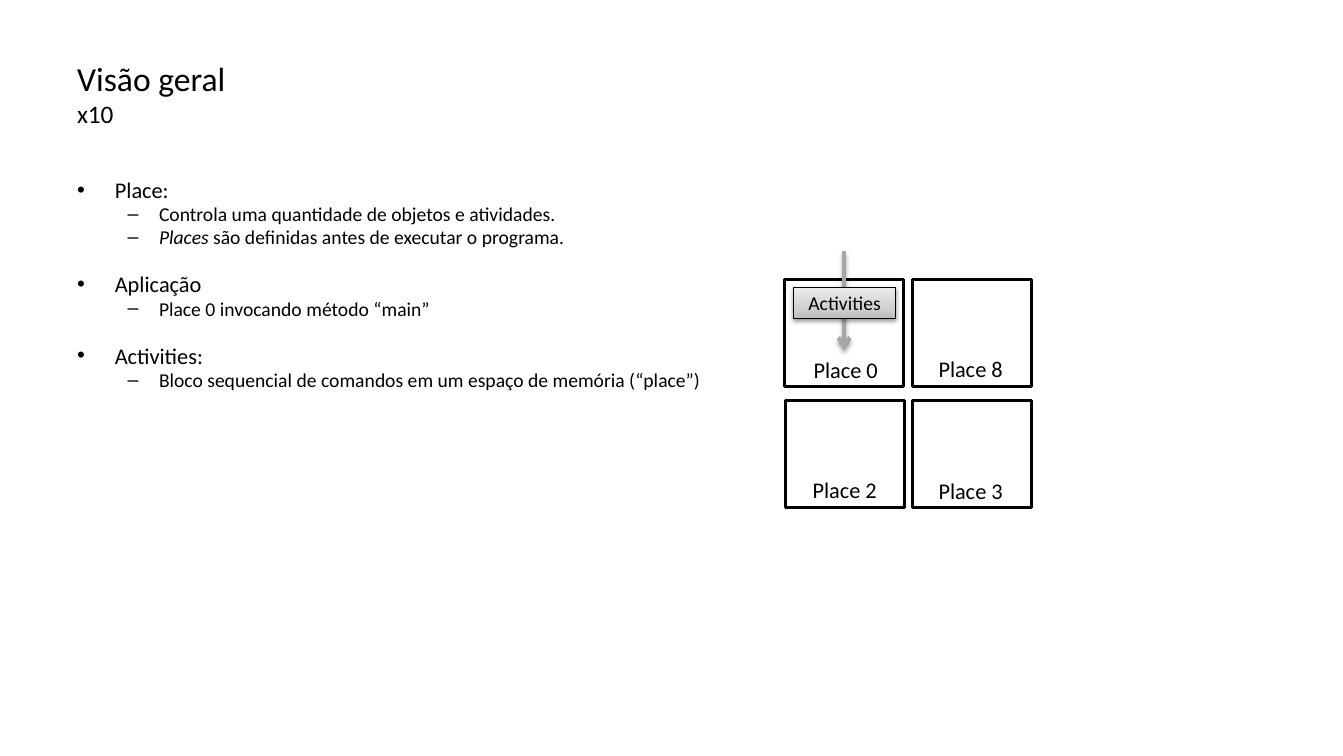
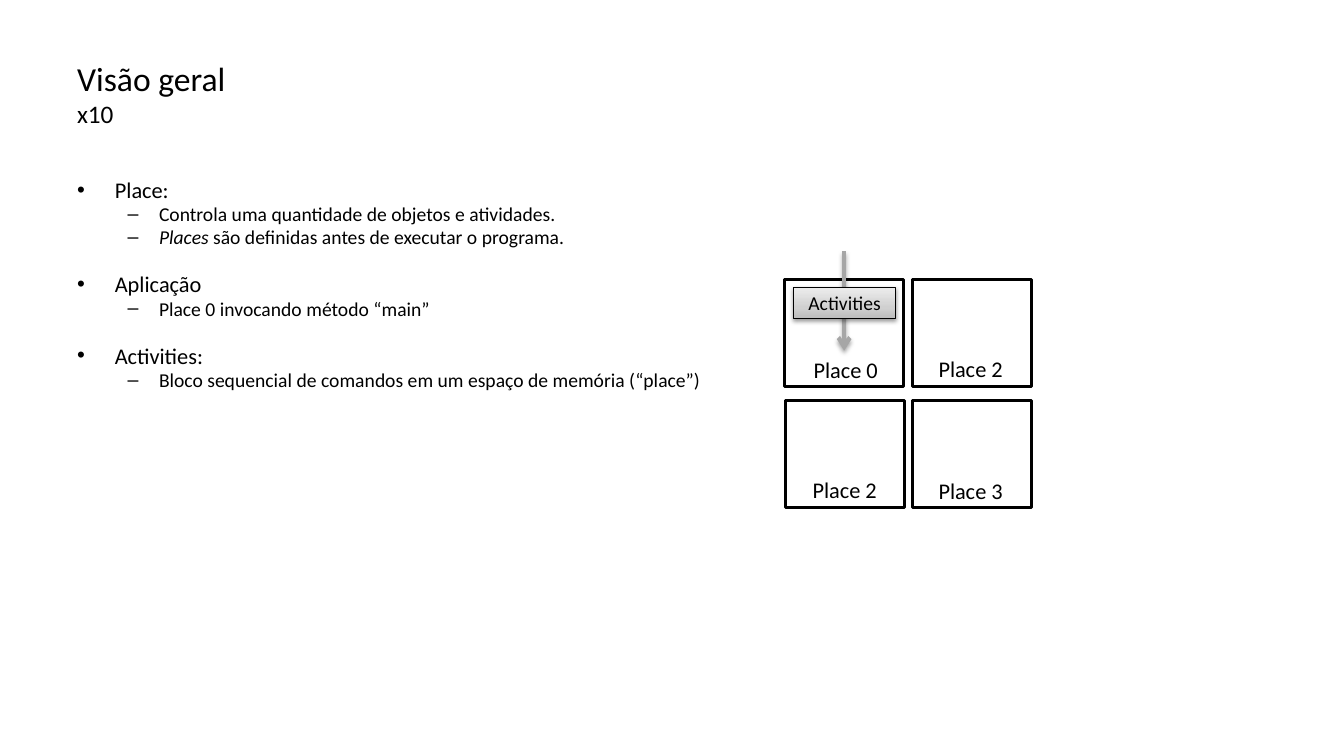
8 at (997, 370): 8 -> 2
